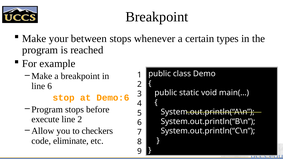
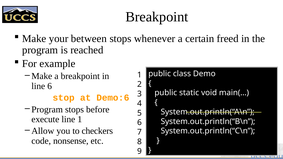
types: types -> freed
line 2: 2 -> 1
eliminate: eliminate -> nonsense
